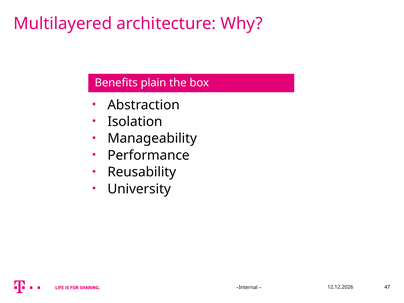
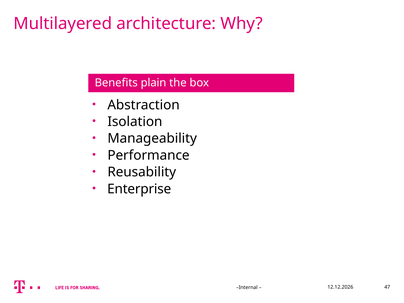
University: University -> Enterprise
